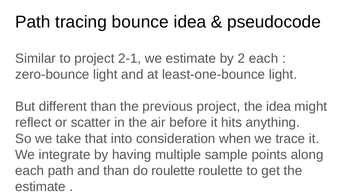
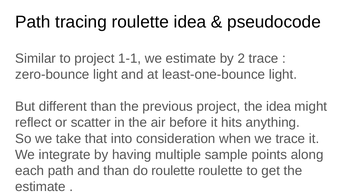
tracing bounce: bounce -> roulette
2-1: 2-1 -> 1-1
2 each: each -> trace
